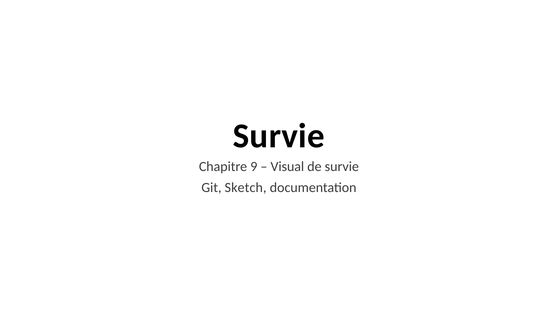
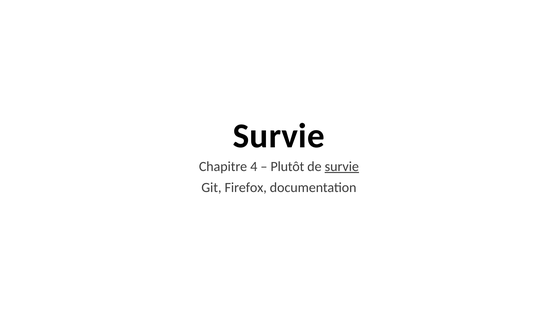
9: 9 -> 4
Visual: Visual -> Plutôt
survie at (342, 166) underline: none -> present
Sketch: Sketch -> Firefox
